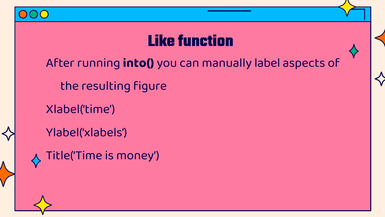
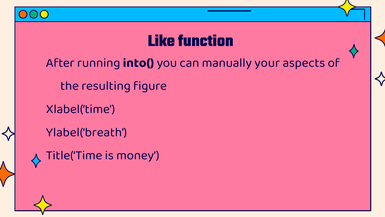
label: label -> your
Ylabel(‘xlabels: Ylabel(‘xlabels -> Ylabel(‘breath
